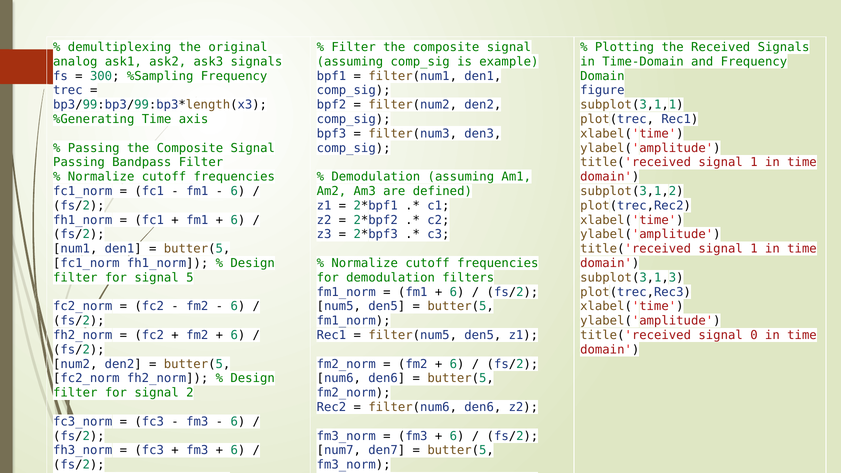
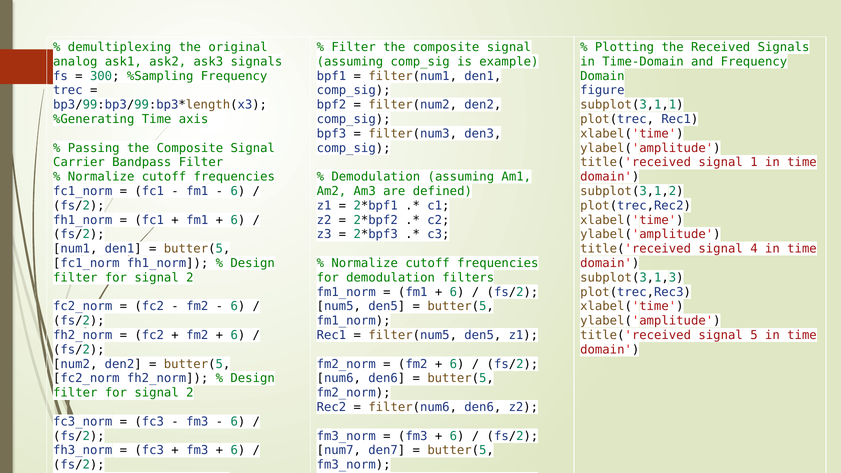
Passing at (79, 162): Passing -> Carrier
1 at (754, 249): 1 -> 4
5 at (190, 278): 5 -> 2
0: 0 -> 5
